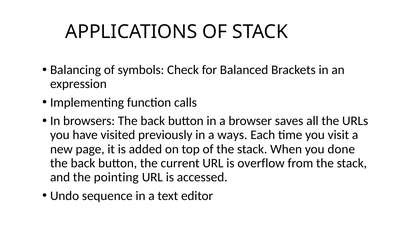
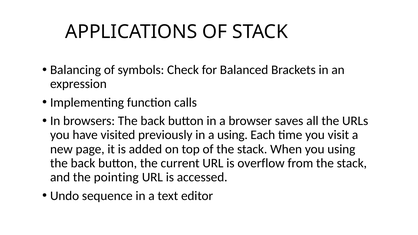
a ways: ways -> using
you done: done -> using
